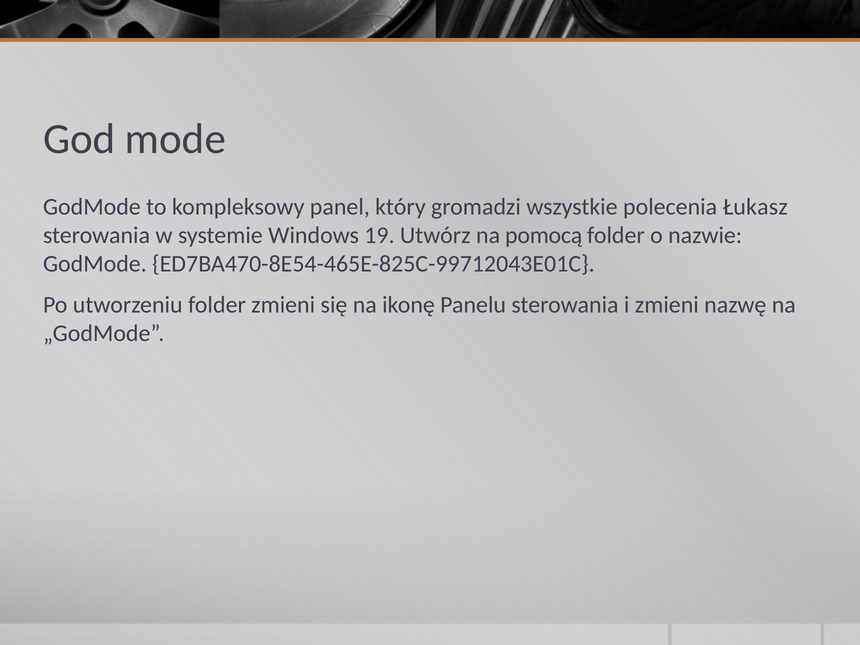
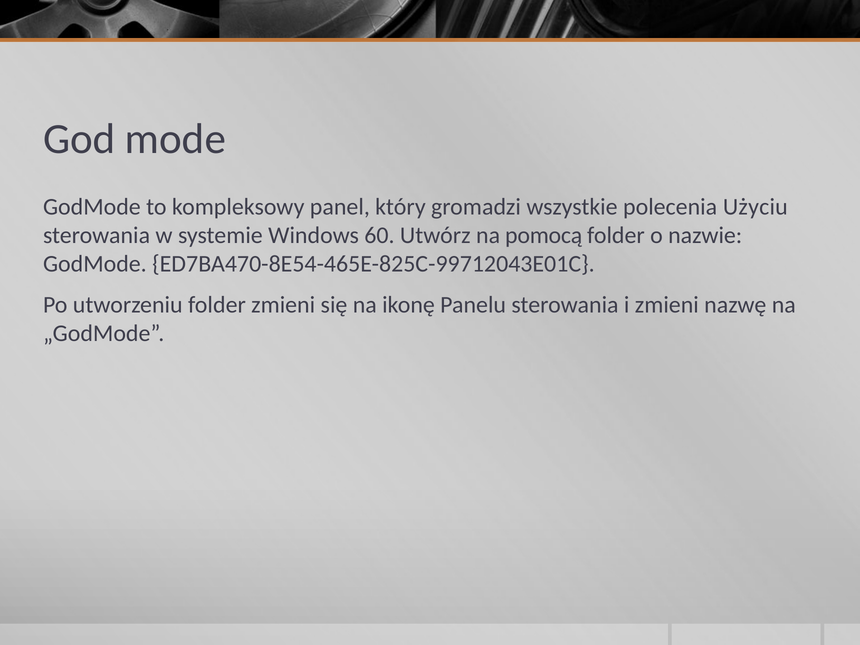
Łukasz: Łukasz -> Użyciu
19: 19 -> 60
